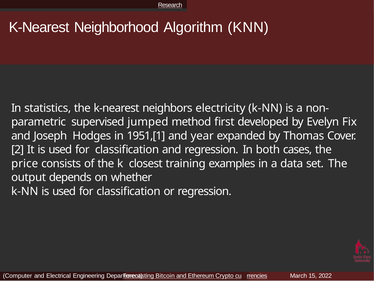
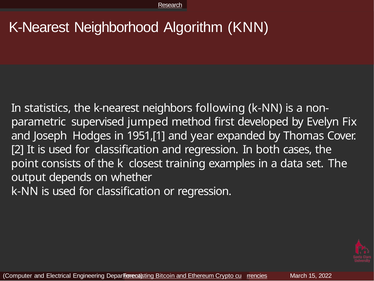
electricity: electricity -> following
price: price -> point
